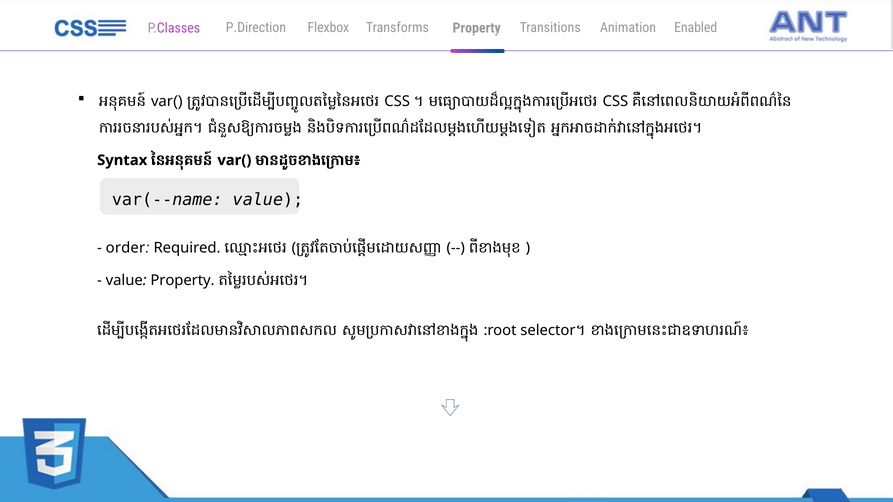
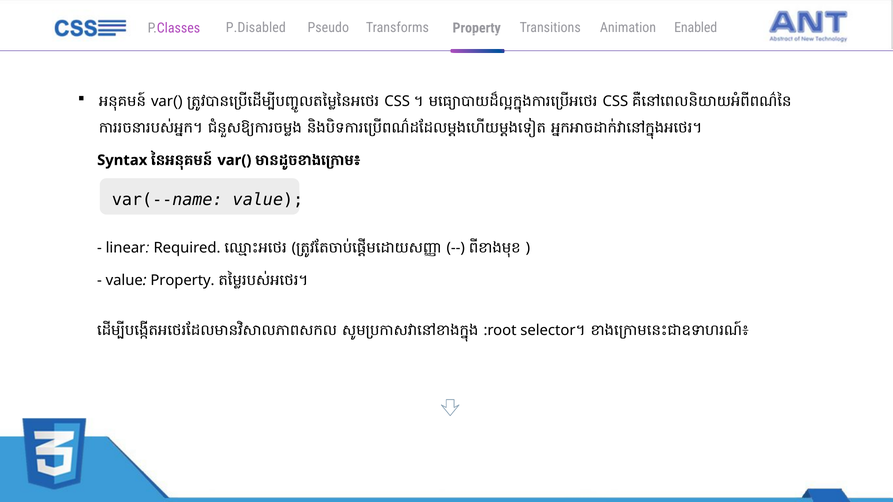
Flexbox: Flexbox -> Pseudo
P.Direction: P.Direction -> P.Disabled
order: order -> linear
